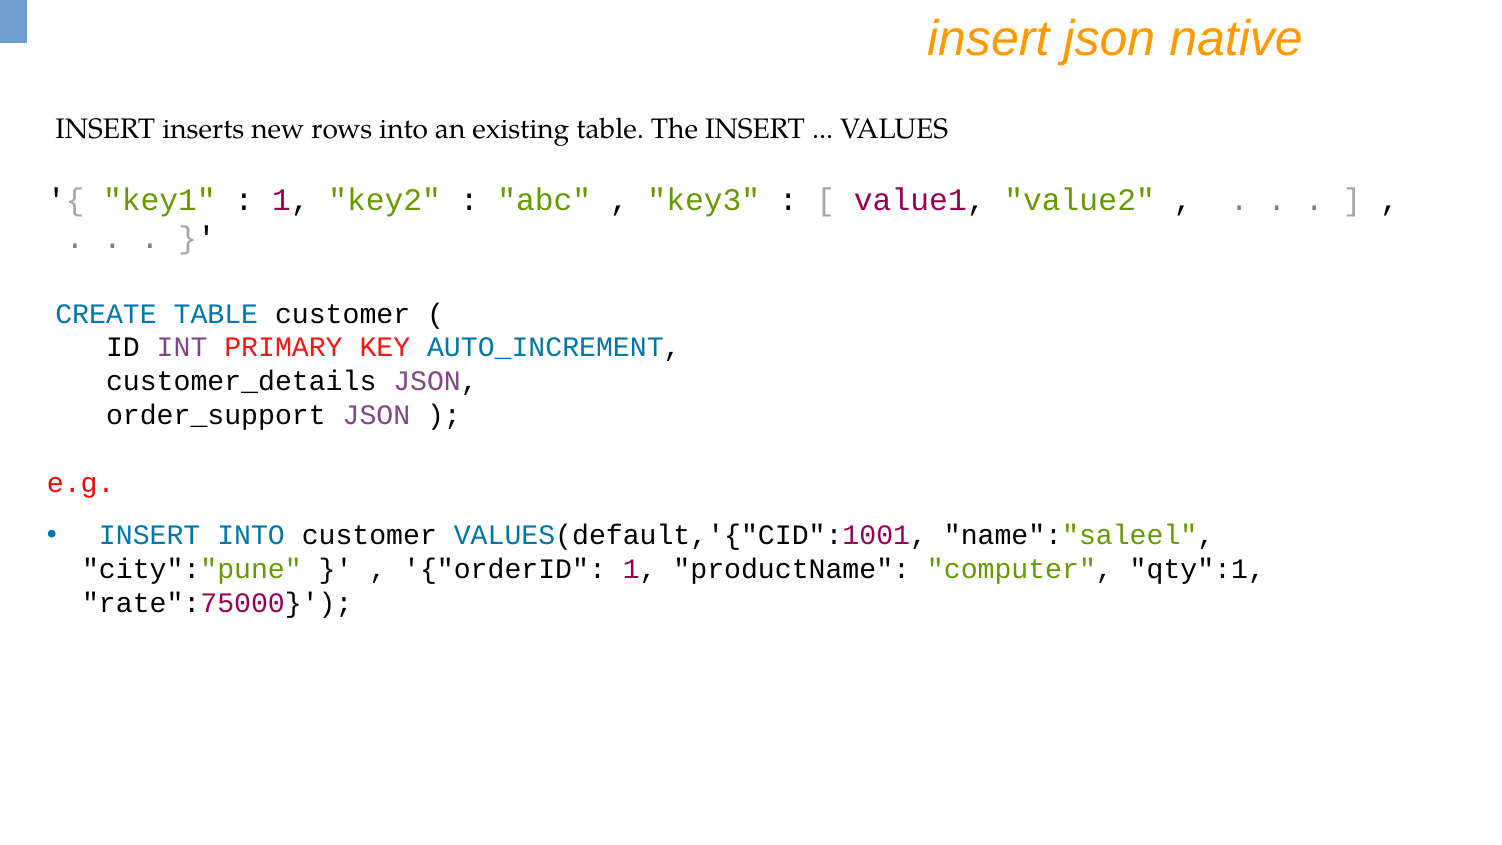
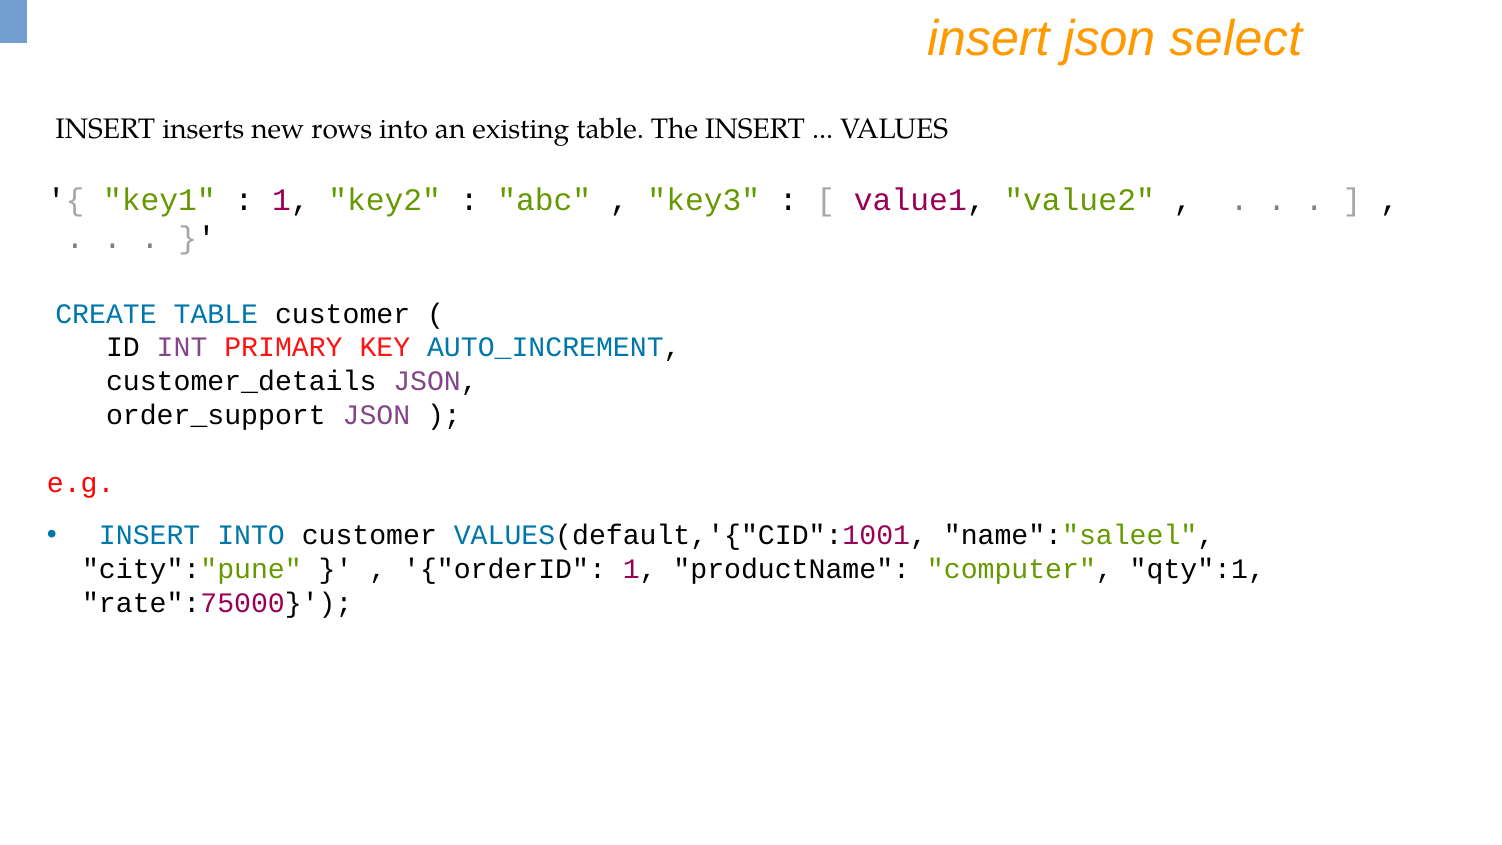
native: native -> select
